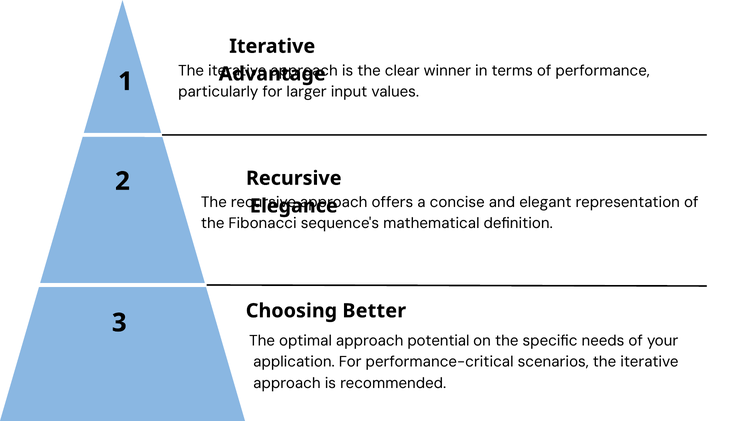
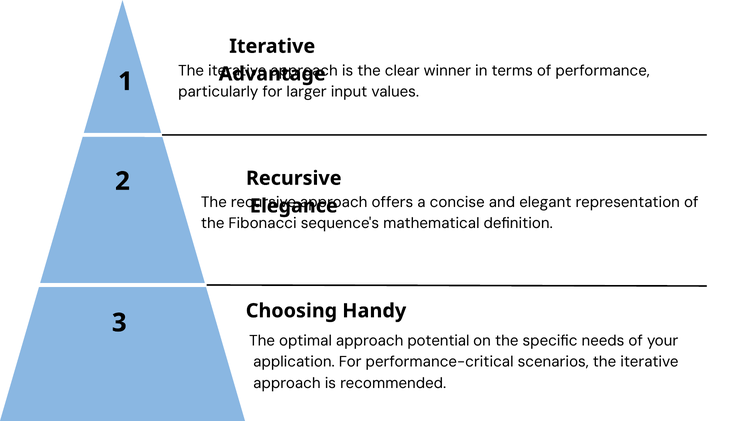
Better: Better -> Handy
